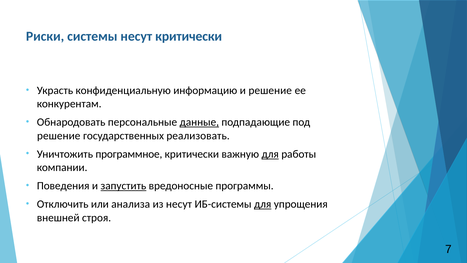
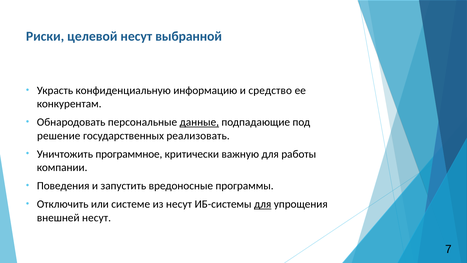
системы: системы -> целевой
несут критически: критически -> выбранной
и решение: решение -> средство
для at (270, 154) underline: present -> none
запустить underline: present -> none
анализа: анализа -> системе
внешней строя: строя -> несут
